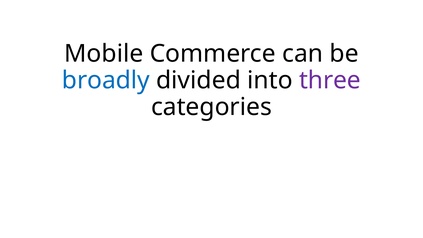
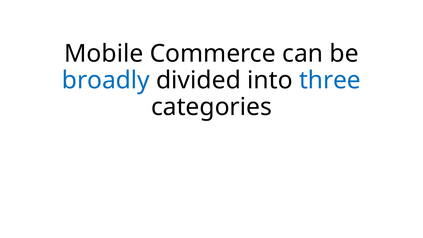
three colour: purple -> blue
